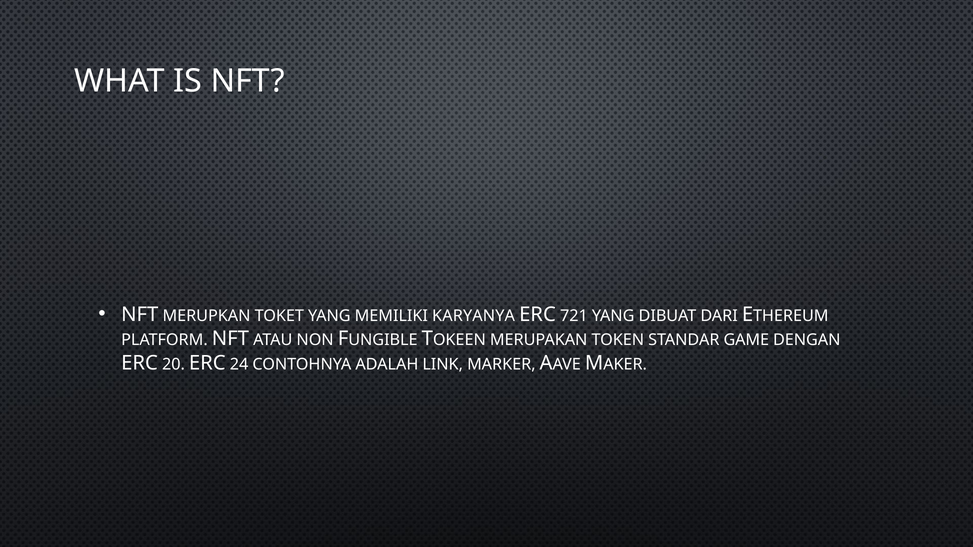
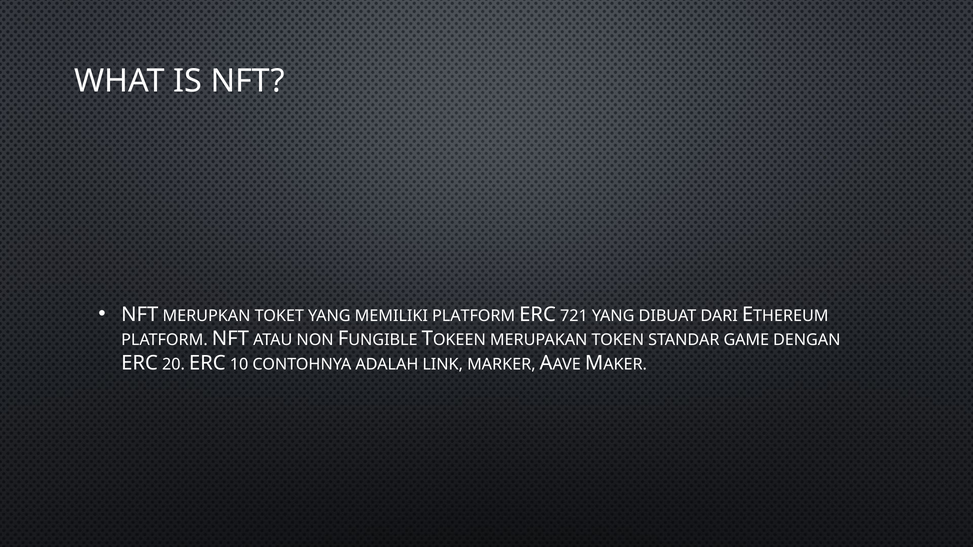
MEMILIKI KARYANYA: KARYANYA -> PLATFORM
24: 24 -> 10
